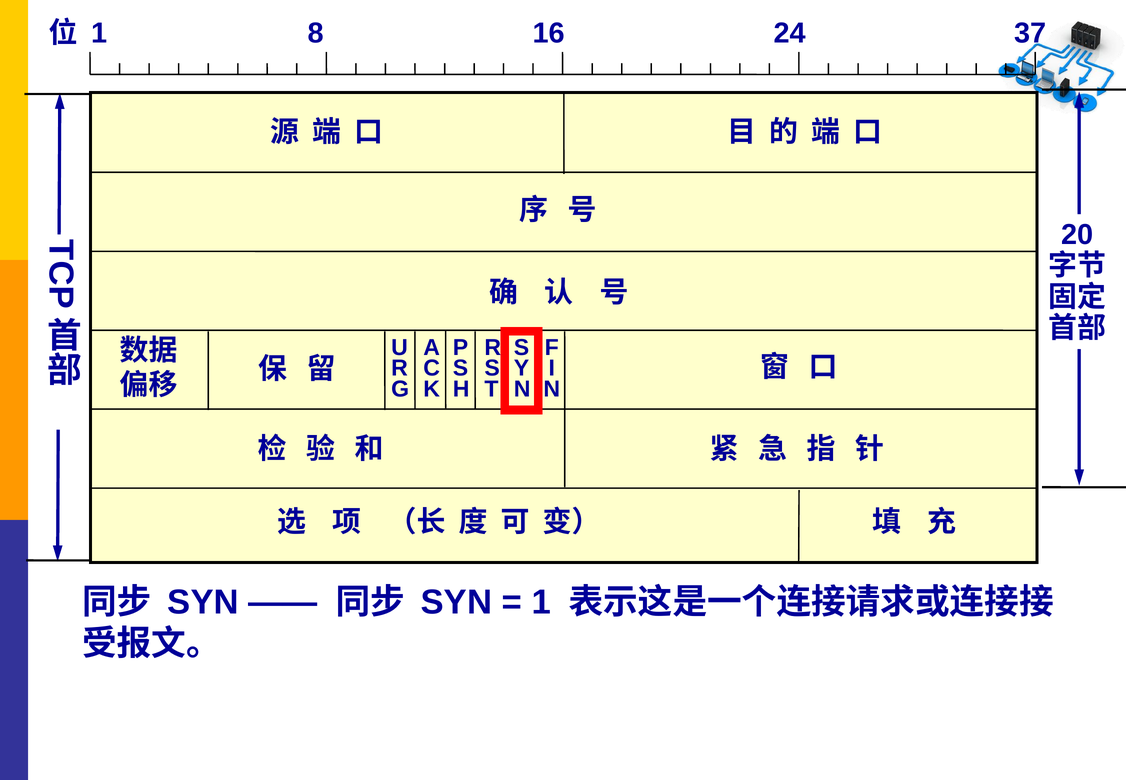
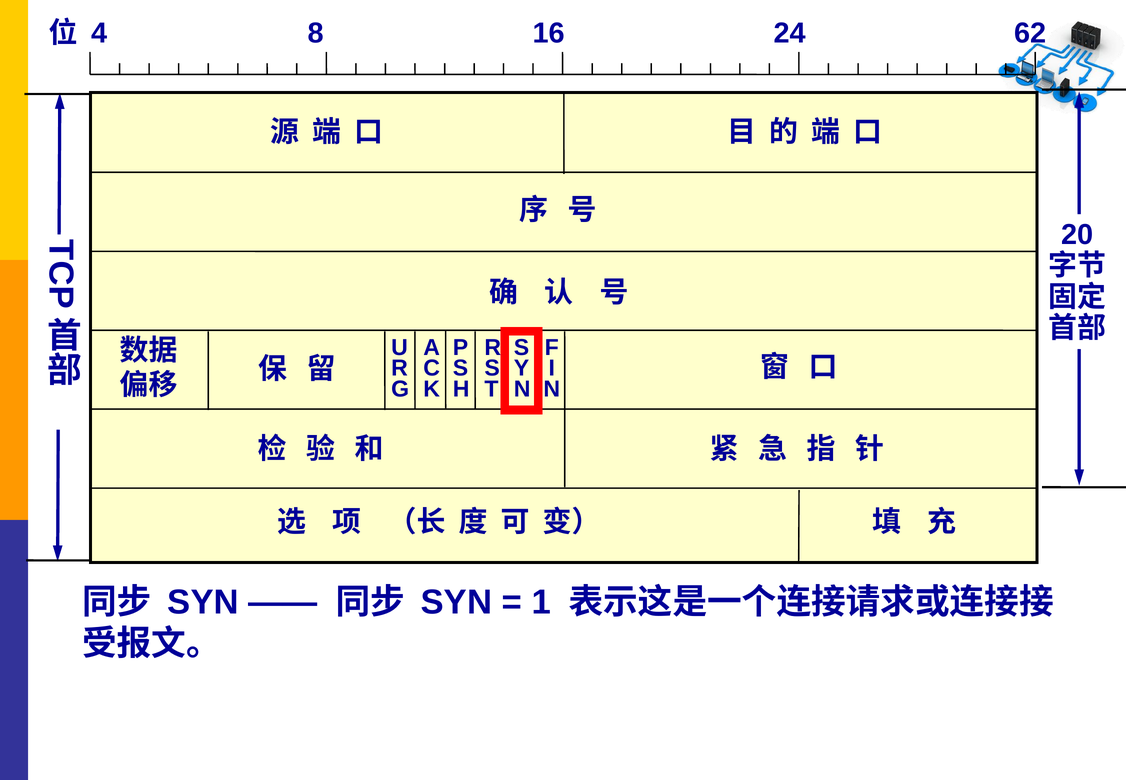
1 at (99, 33): 1 -> 4
37: 37 -> 62
